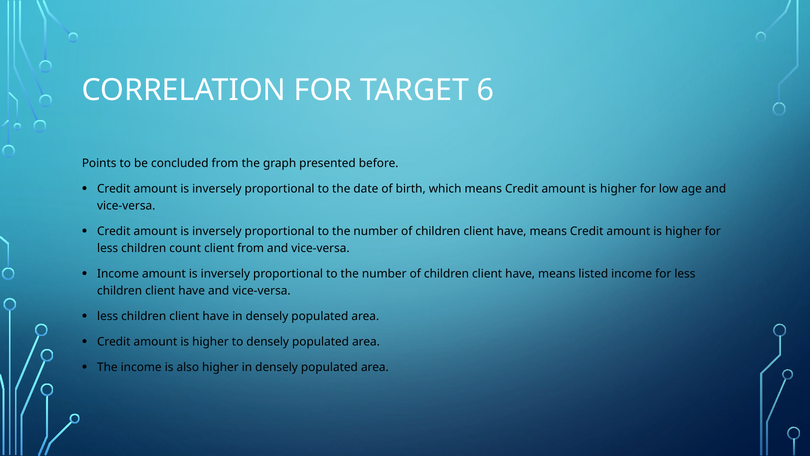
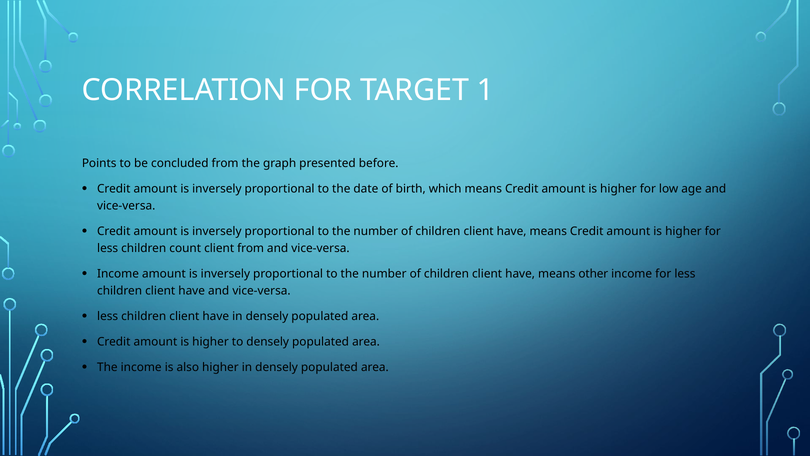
6: 6 -> 1
listed: listed -> other
